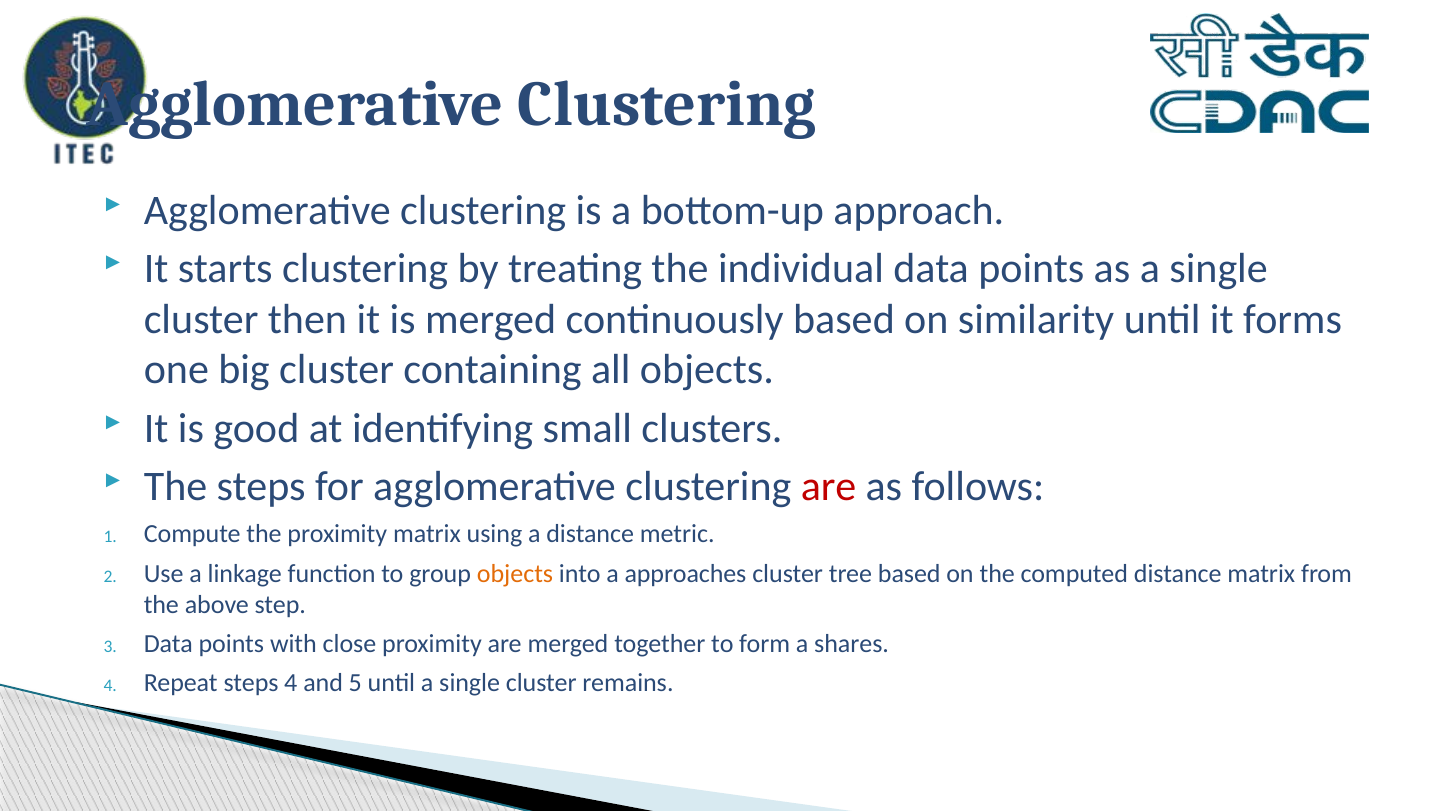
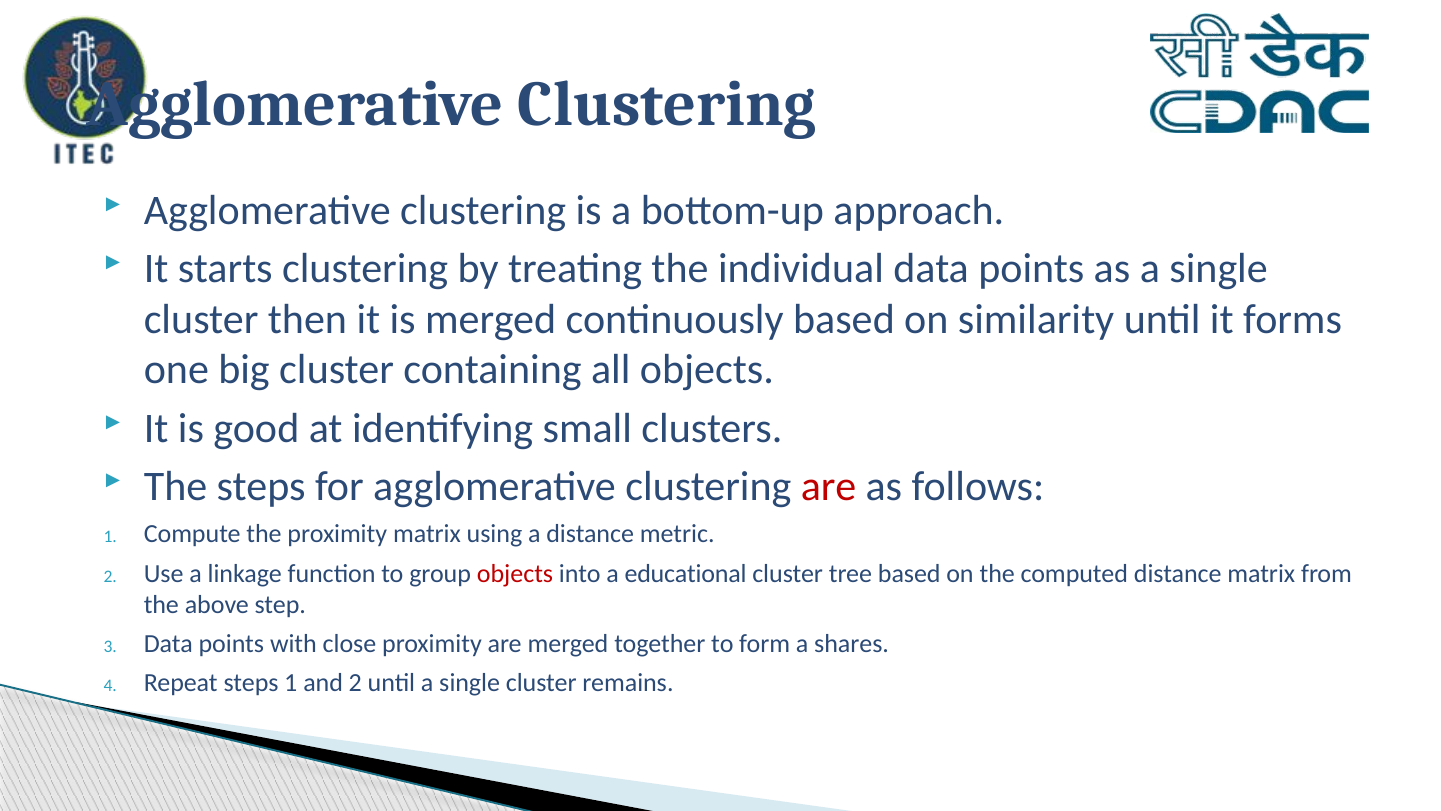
objects at (515, 573) colour: orange -> red
approaches: approaches -> educational
steps 4: 4 -> 1
and 5: 5 -> 2
